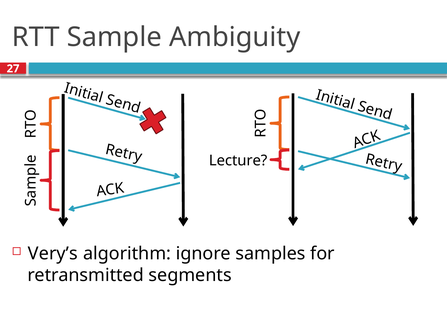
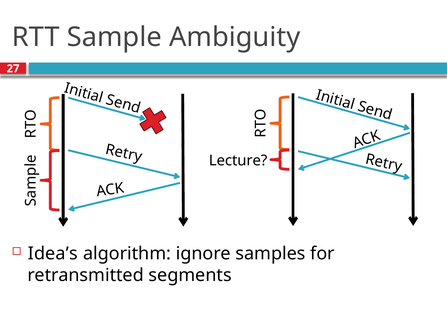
Very’s: Very’s -> Idea’s
